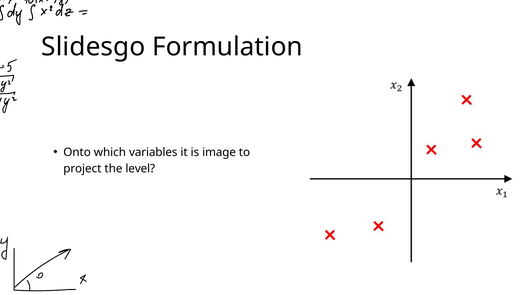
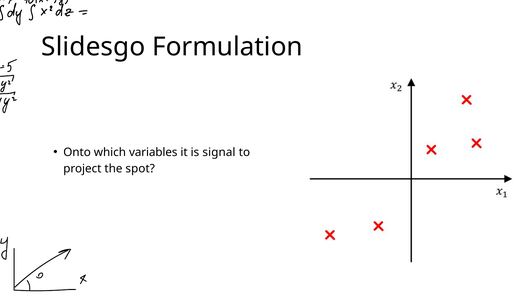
image: image -> signal
level: level -> spot
